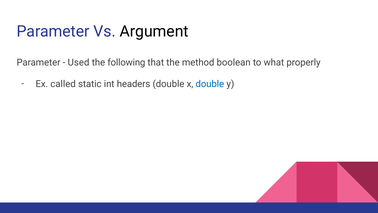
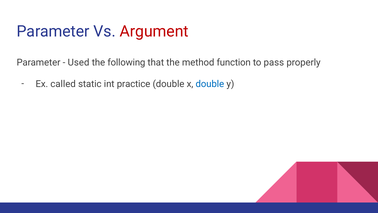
Argument colour: black -> red
boolean: boolean -> function
what: what -> pass
headers: headers -> practice
